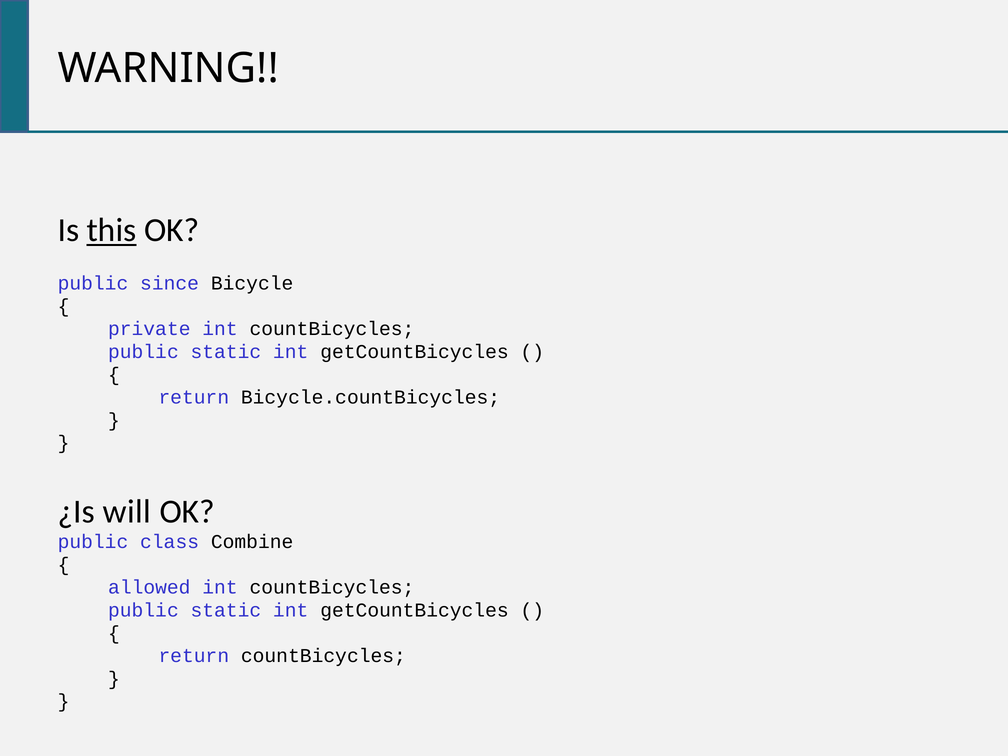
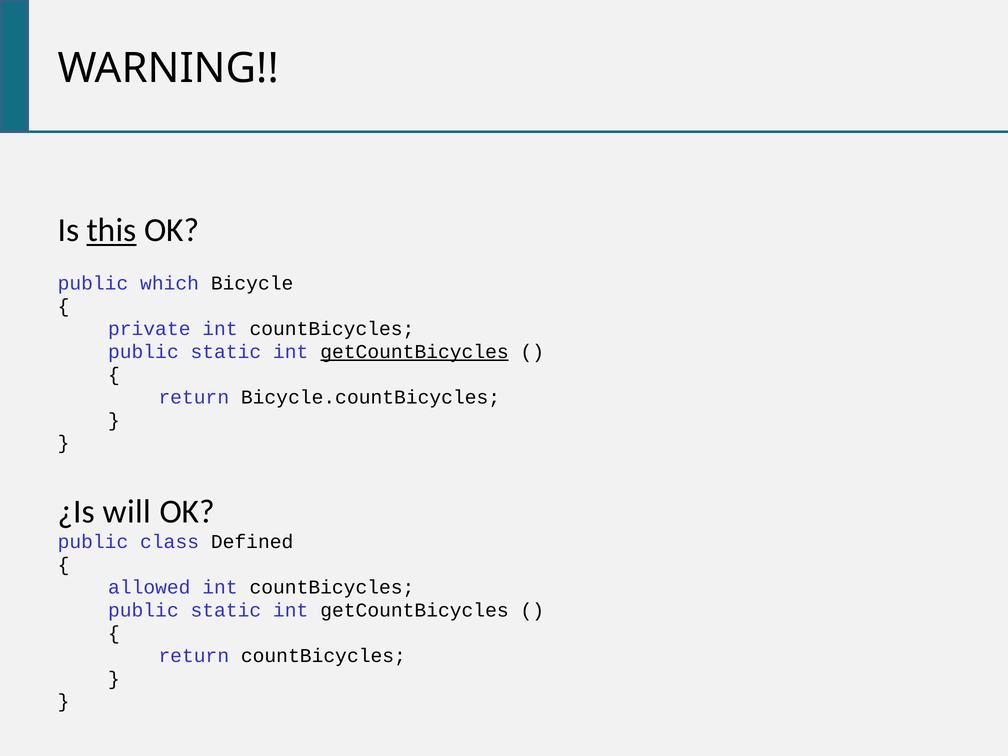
since: since -> which
getCountBicycles at (414, 352) underline: none -> present
Combine: Combine -> Defined
